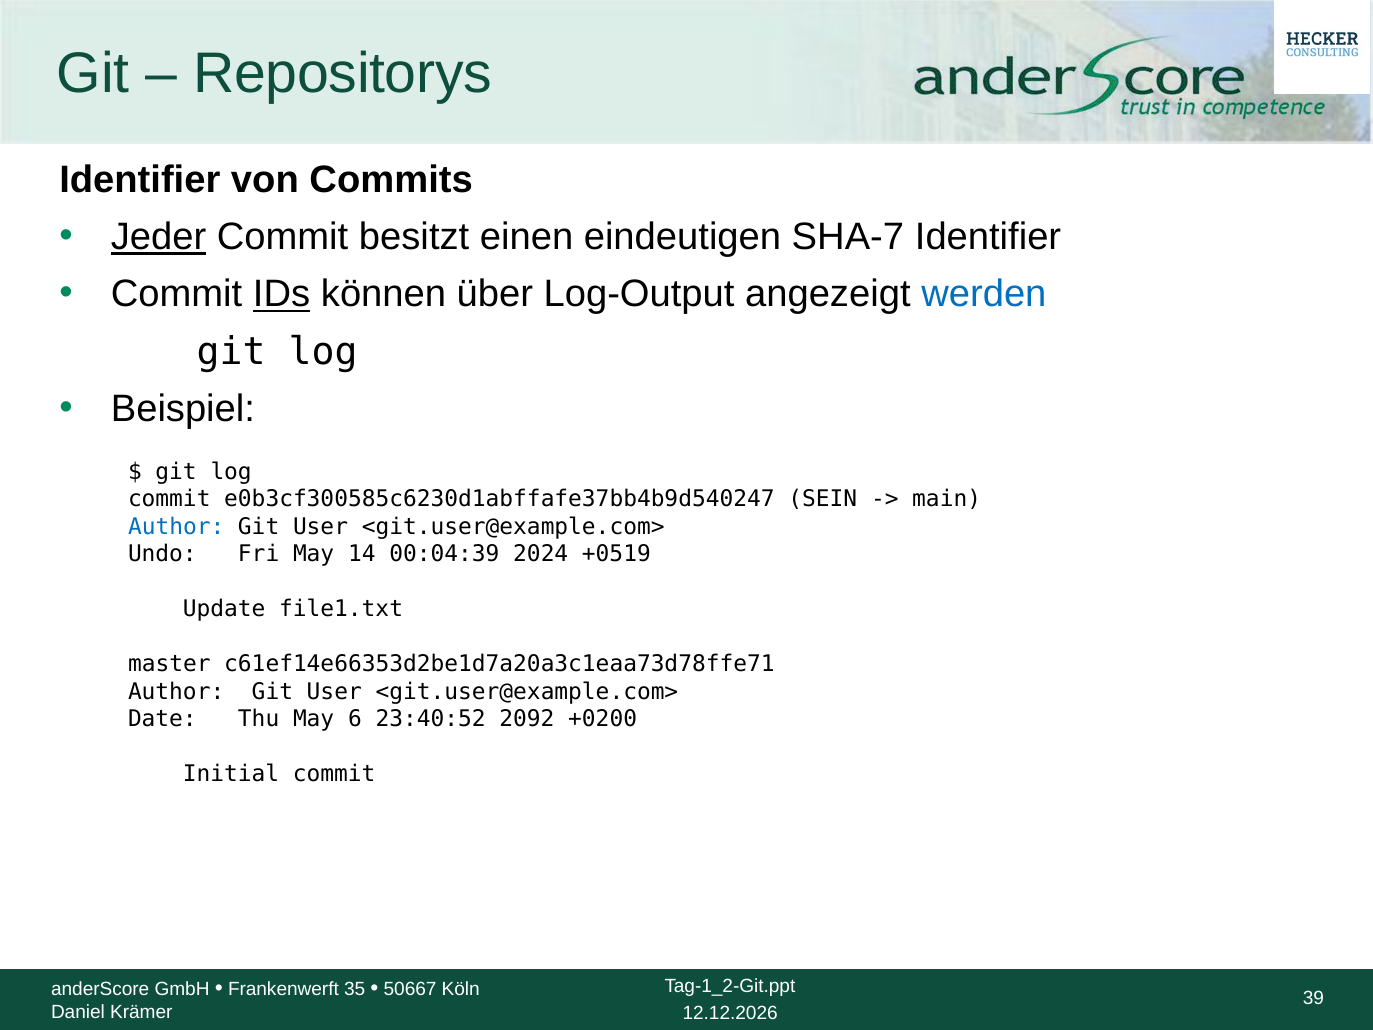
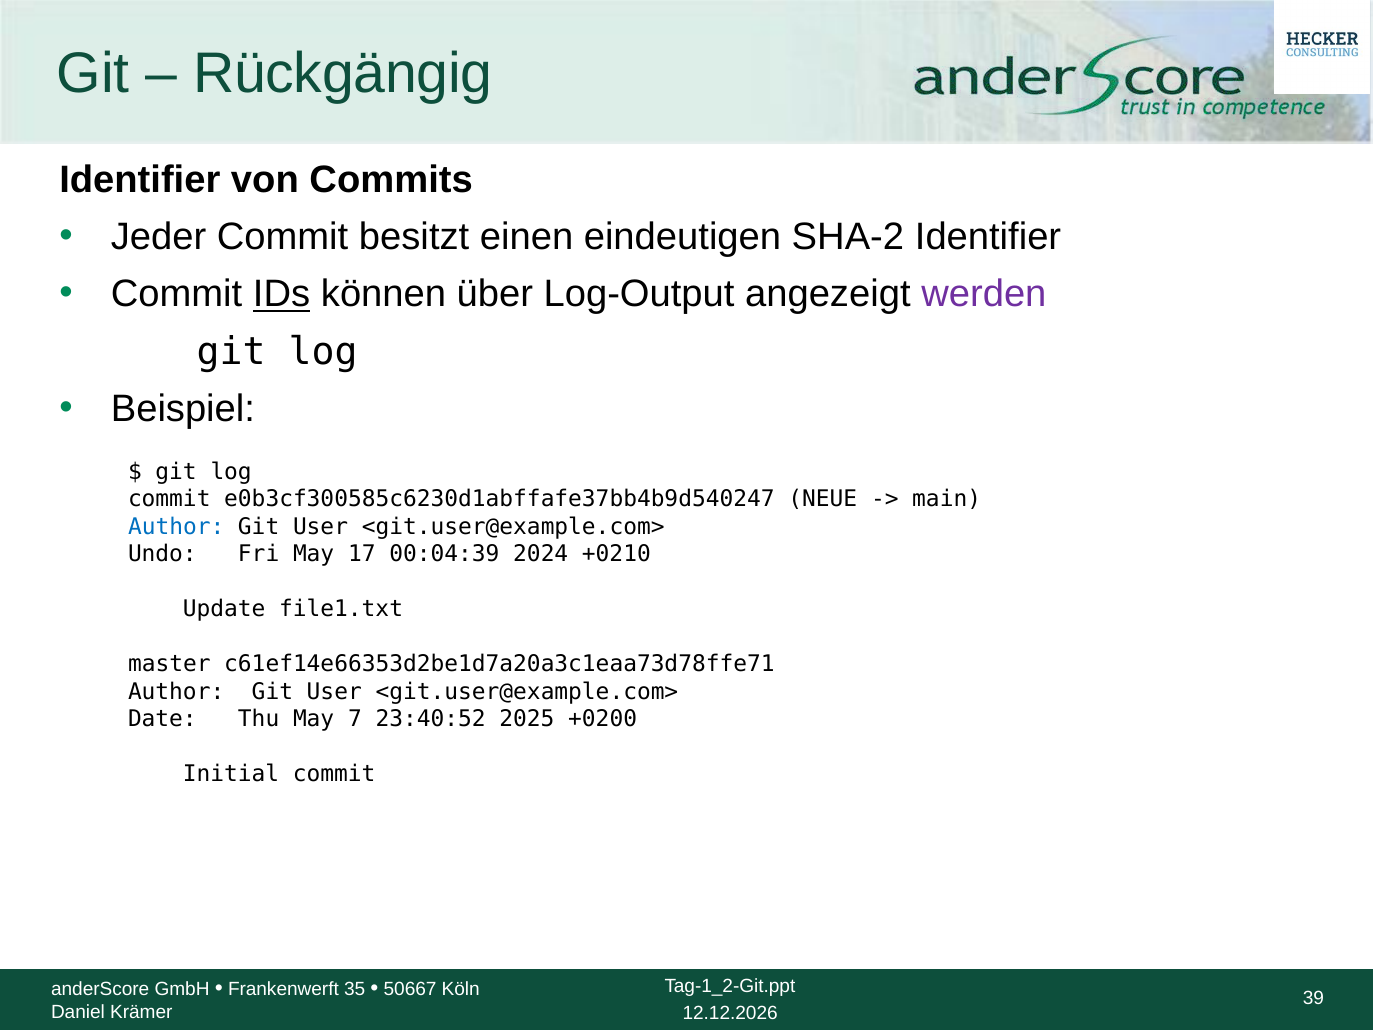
Repositorys: Repositorys -> Rückgängig
Jeder underline: present -> none
SHA-7: SHA-7 -> SHA-2
werden colour: blue -> purple
SEIN: SEIN -> NEUE
14: 14 -> 17
+0519: +0519 -> +0210
6: 6 -> 7
2092: 2092 -> 2025
